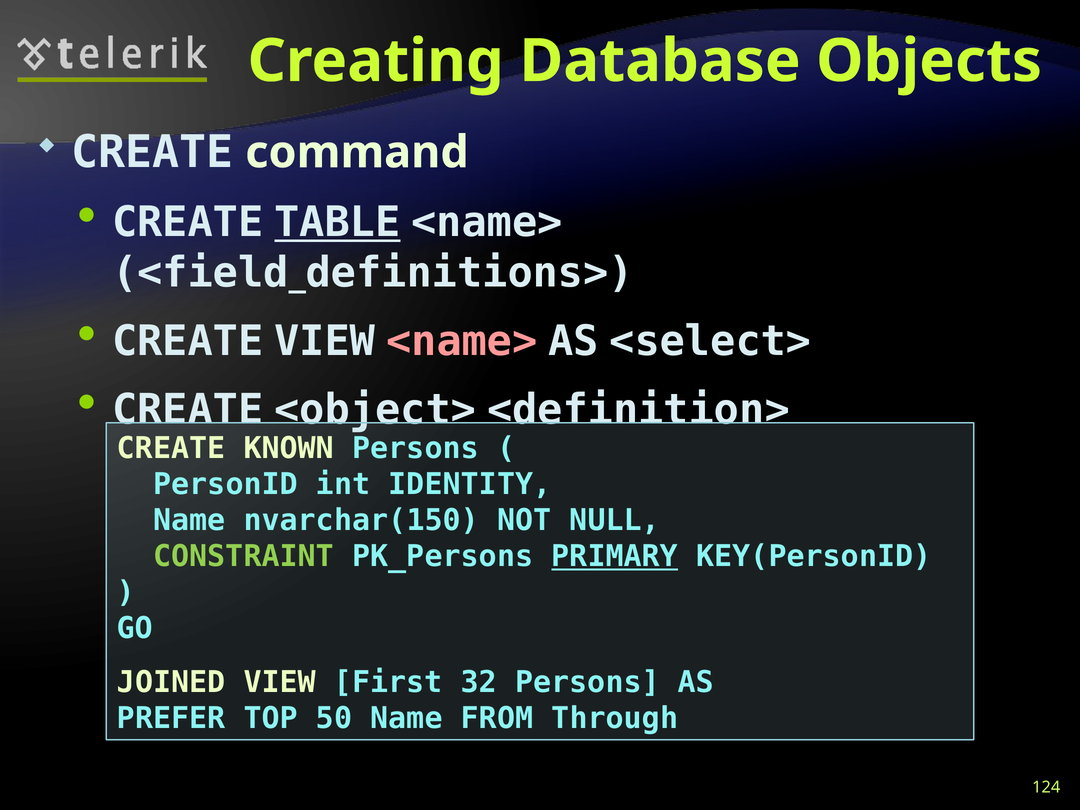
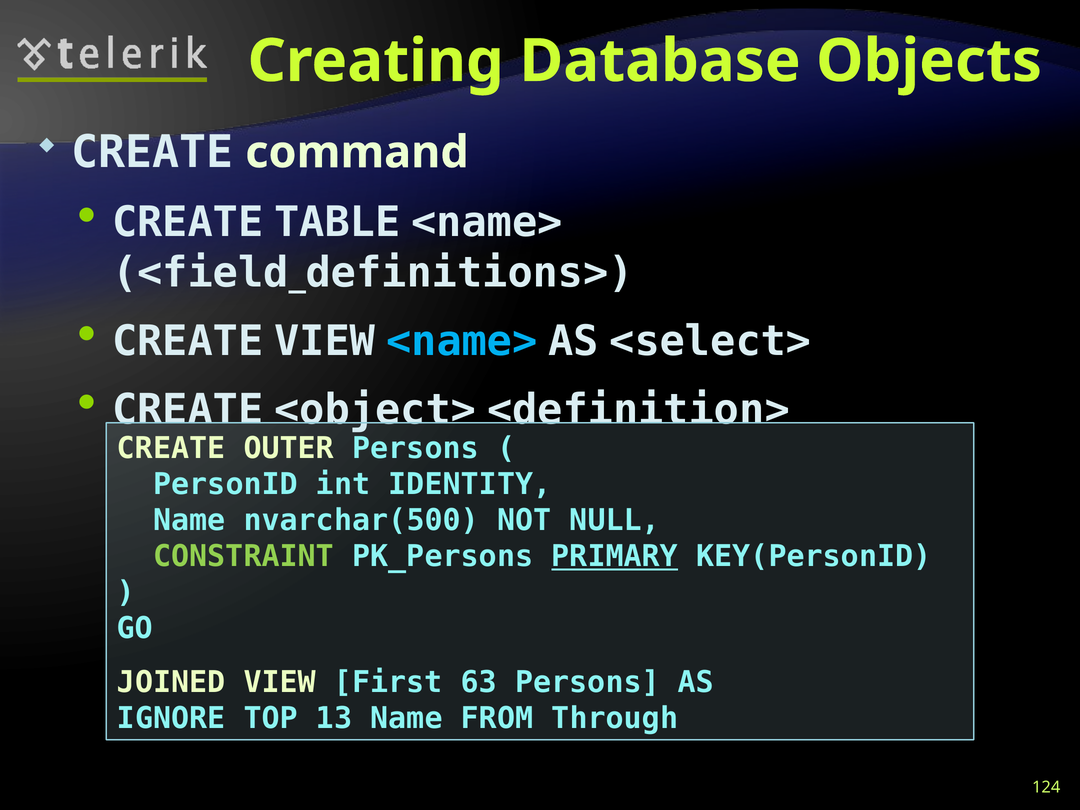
TABLE underline: present -> none
<name> at (462, 341) colour: pink -> light blue
KNOWN: KNOWN -> OUTER
nvarchar(150: nvarchar(150 -> nvarchar(500
32: 32 -> 63
PREFER: PREFER -> IGNORE
50: 50 -> 13
